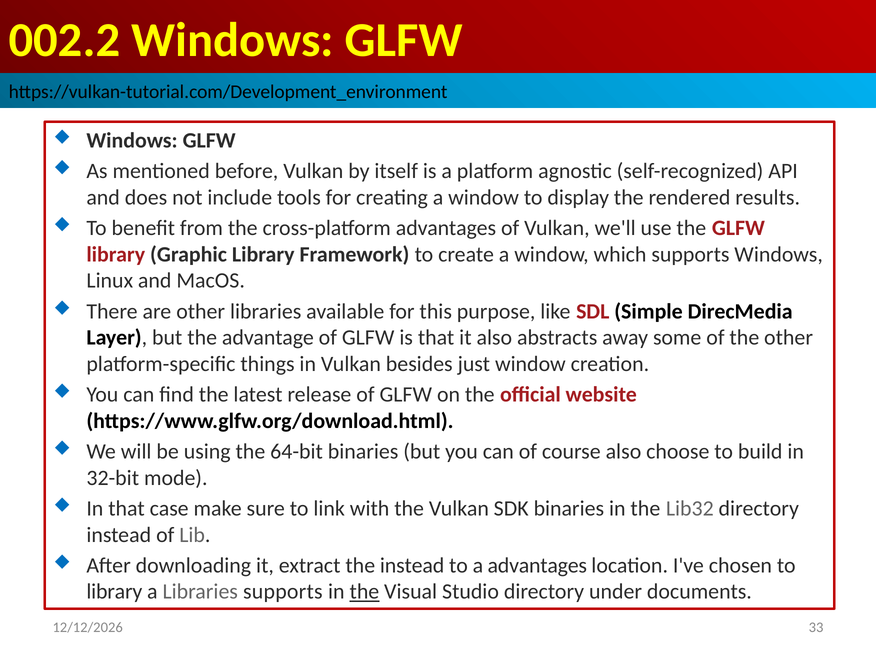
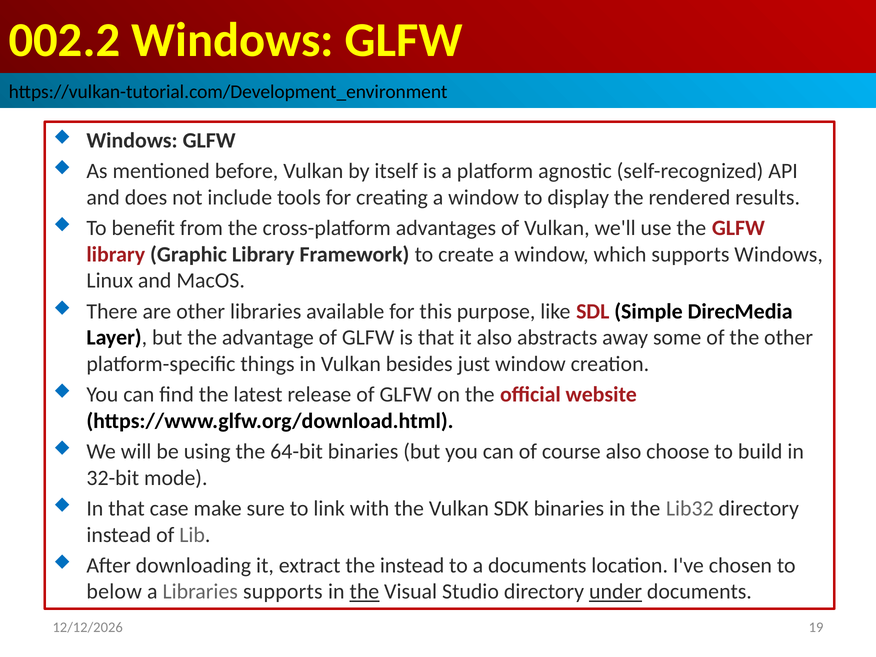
a advantages: advantages -> documents
library at (114, 592): library -> below
under underline: none -> present
33: 33 -> 19
